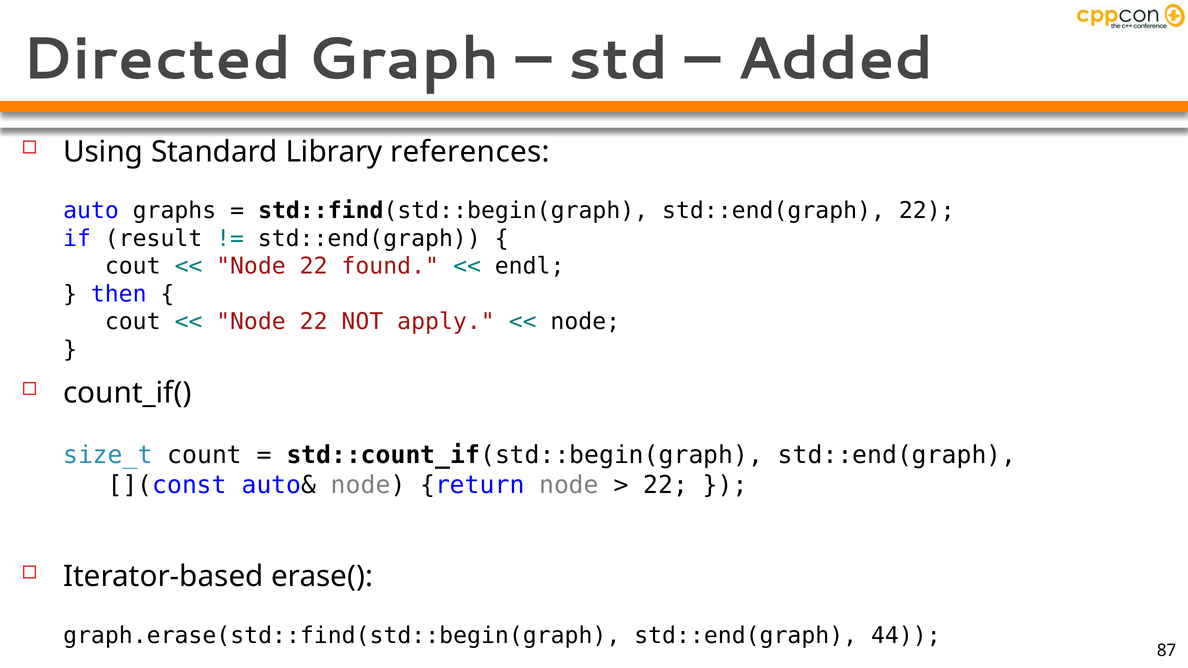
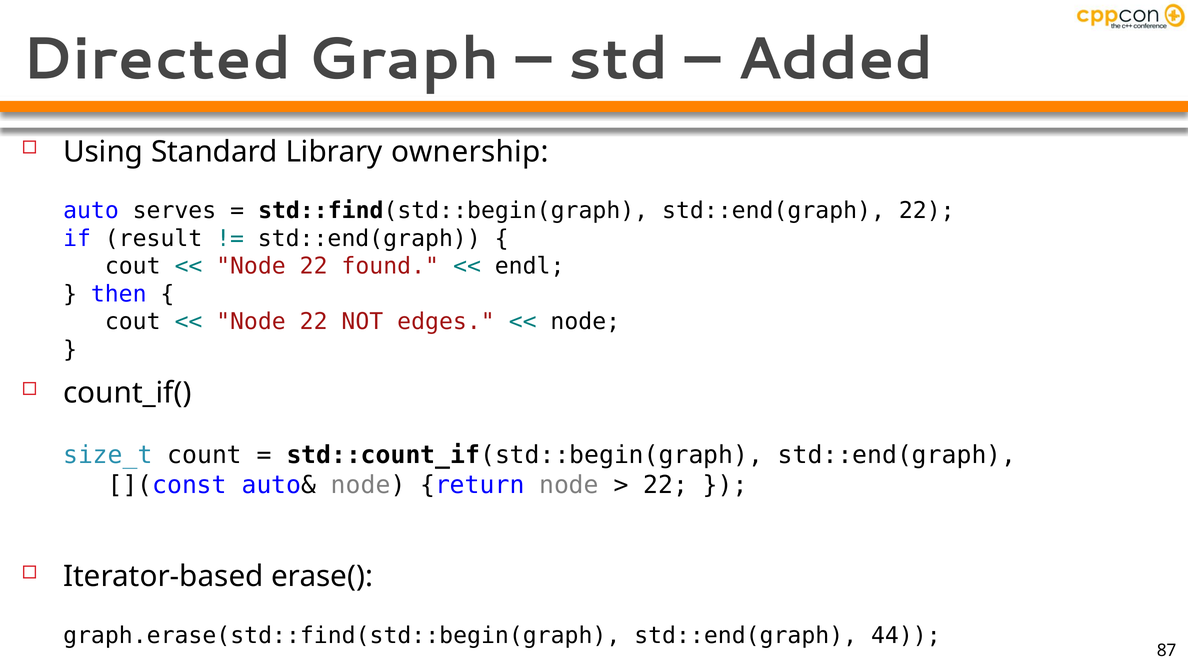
references: references -> ownership
graphs: graphs -> serves
apply: apply -> edges
